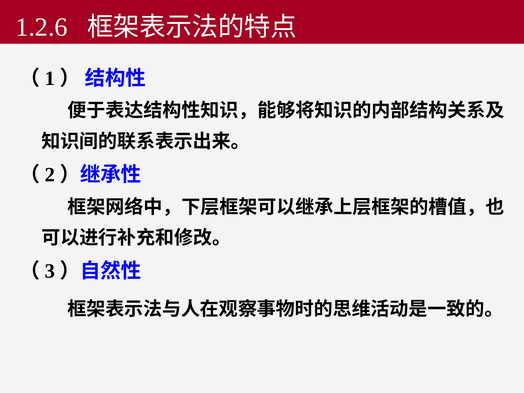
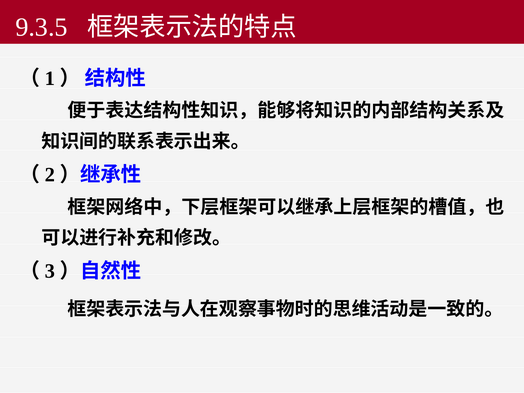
1.2.6: 1.2.6 -> 9.3.5
